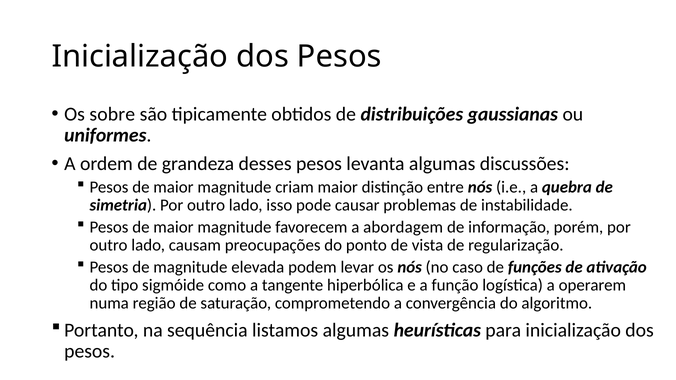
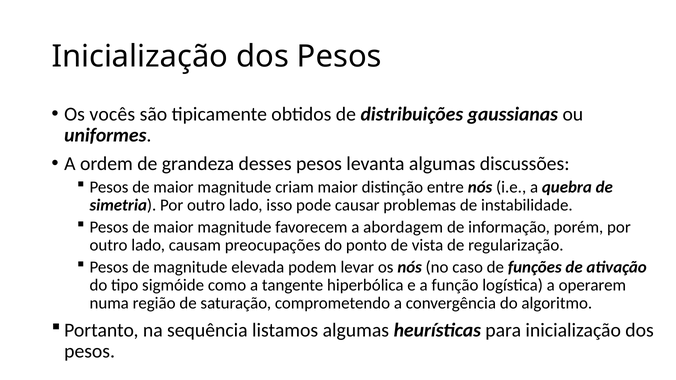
sobre: sobre -> vocês
